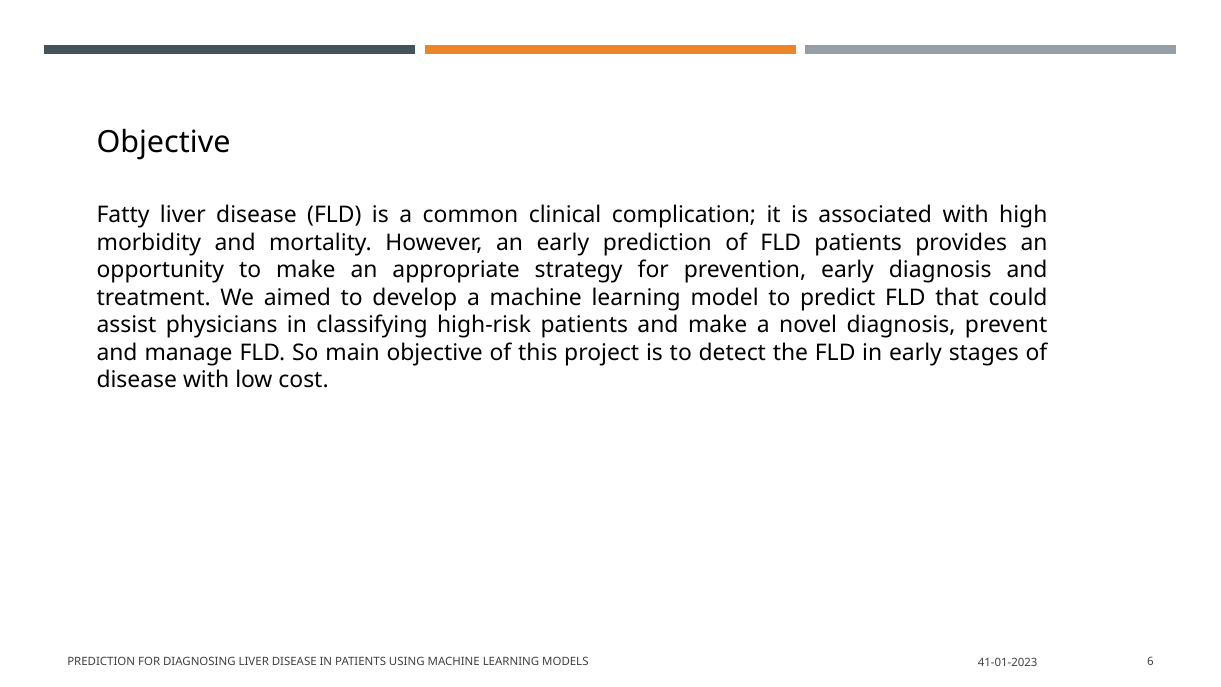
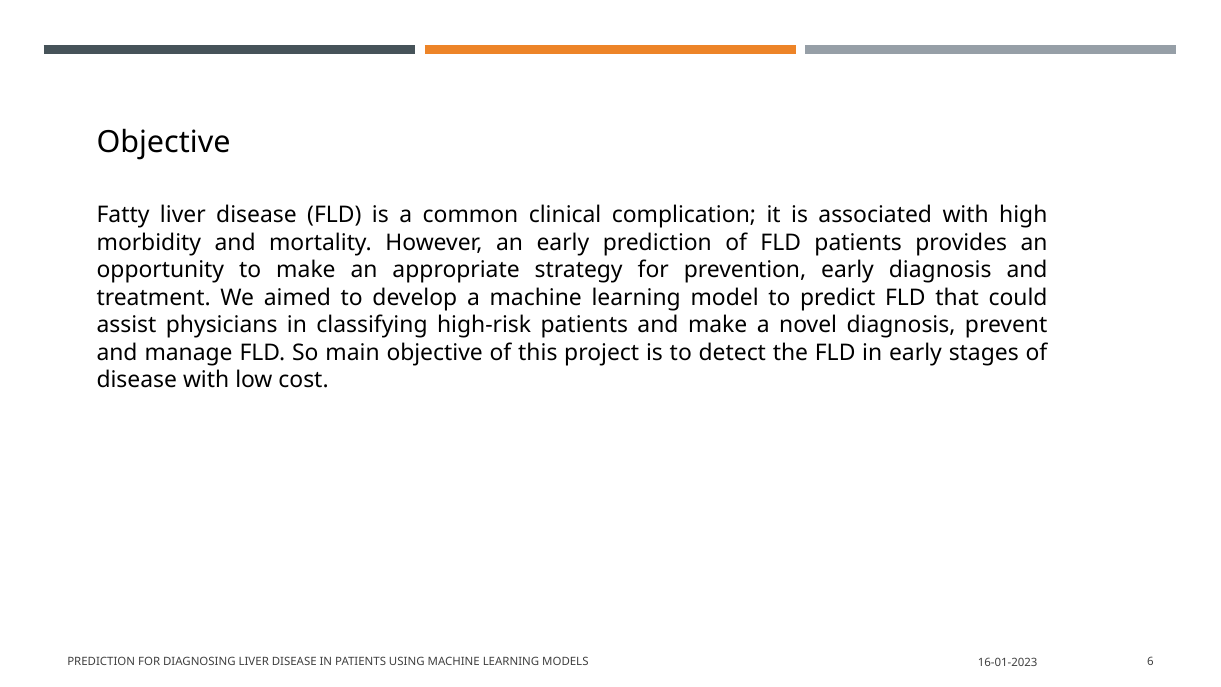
41-01-2023: 41-01-2023 -> 16-01-2023
